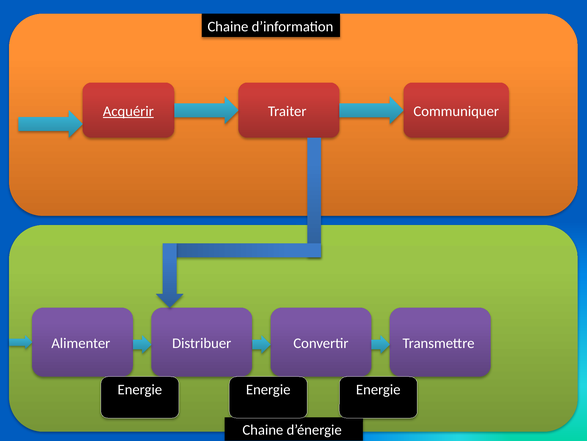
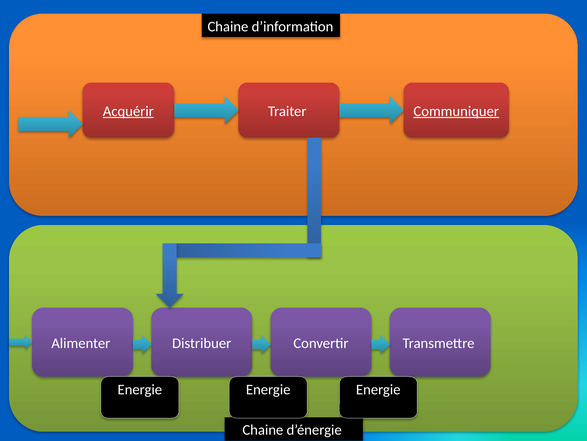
Communiquer underline: none -> present
